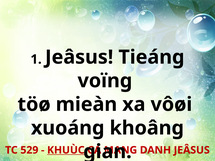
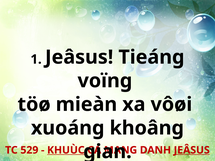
JEÂSUS at (192, 150) underline: none -> present
